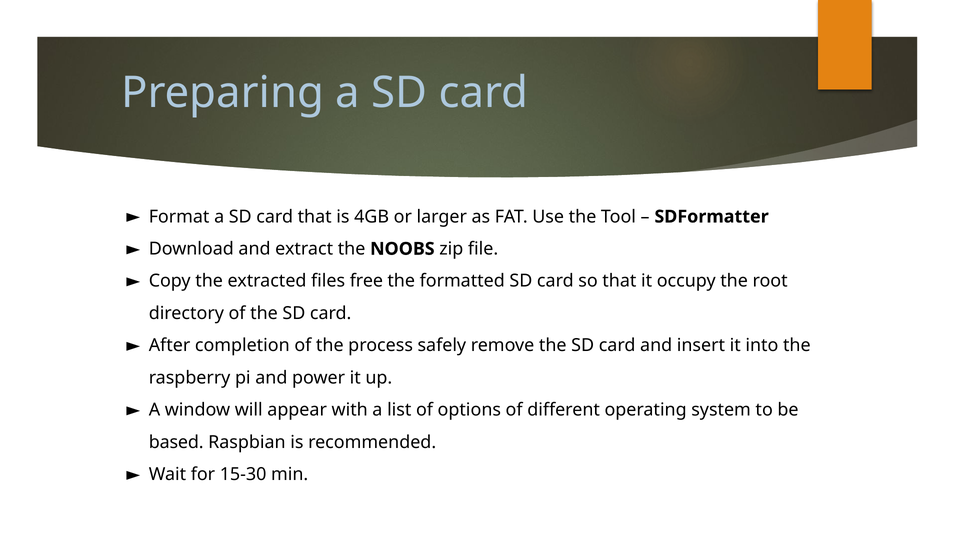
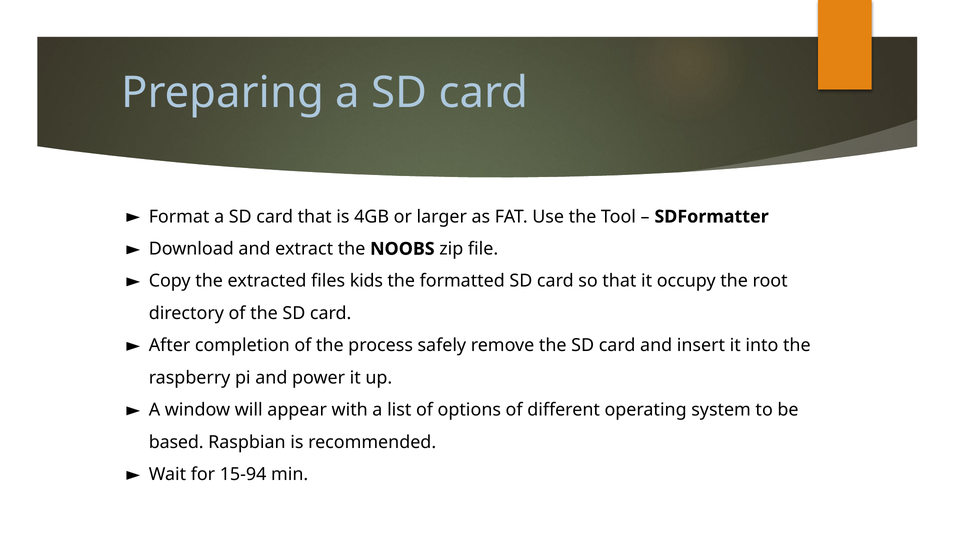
free: free -> kids
15-30: 15-30 -> 15-94
